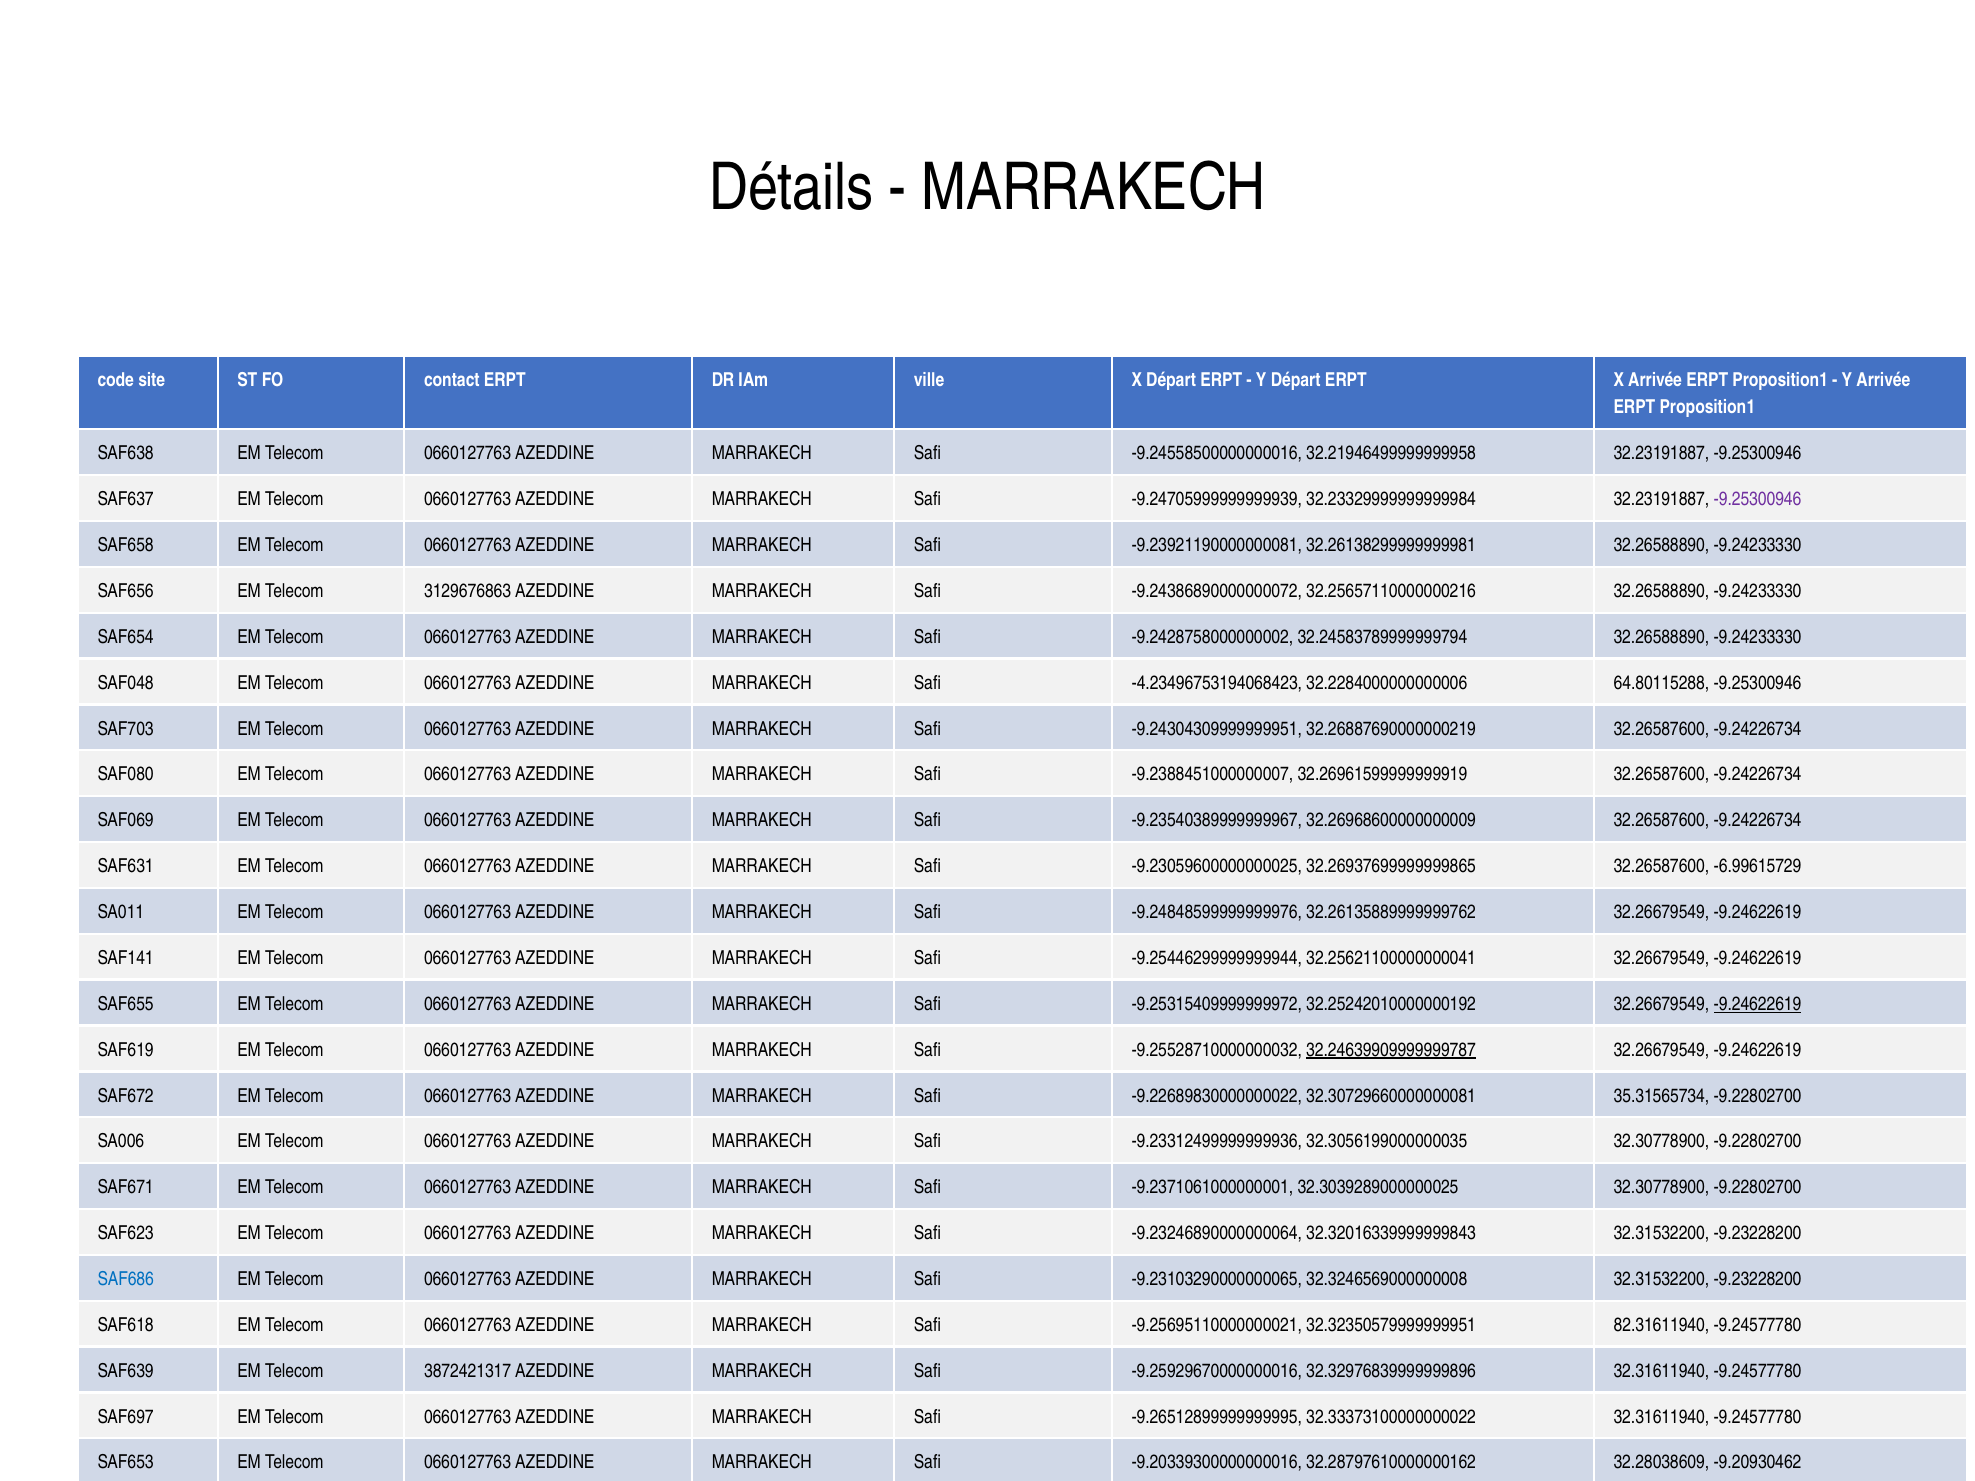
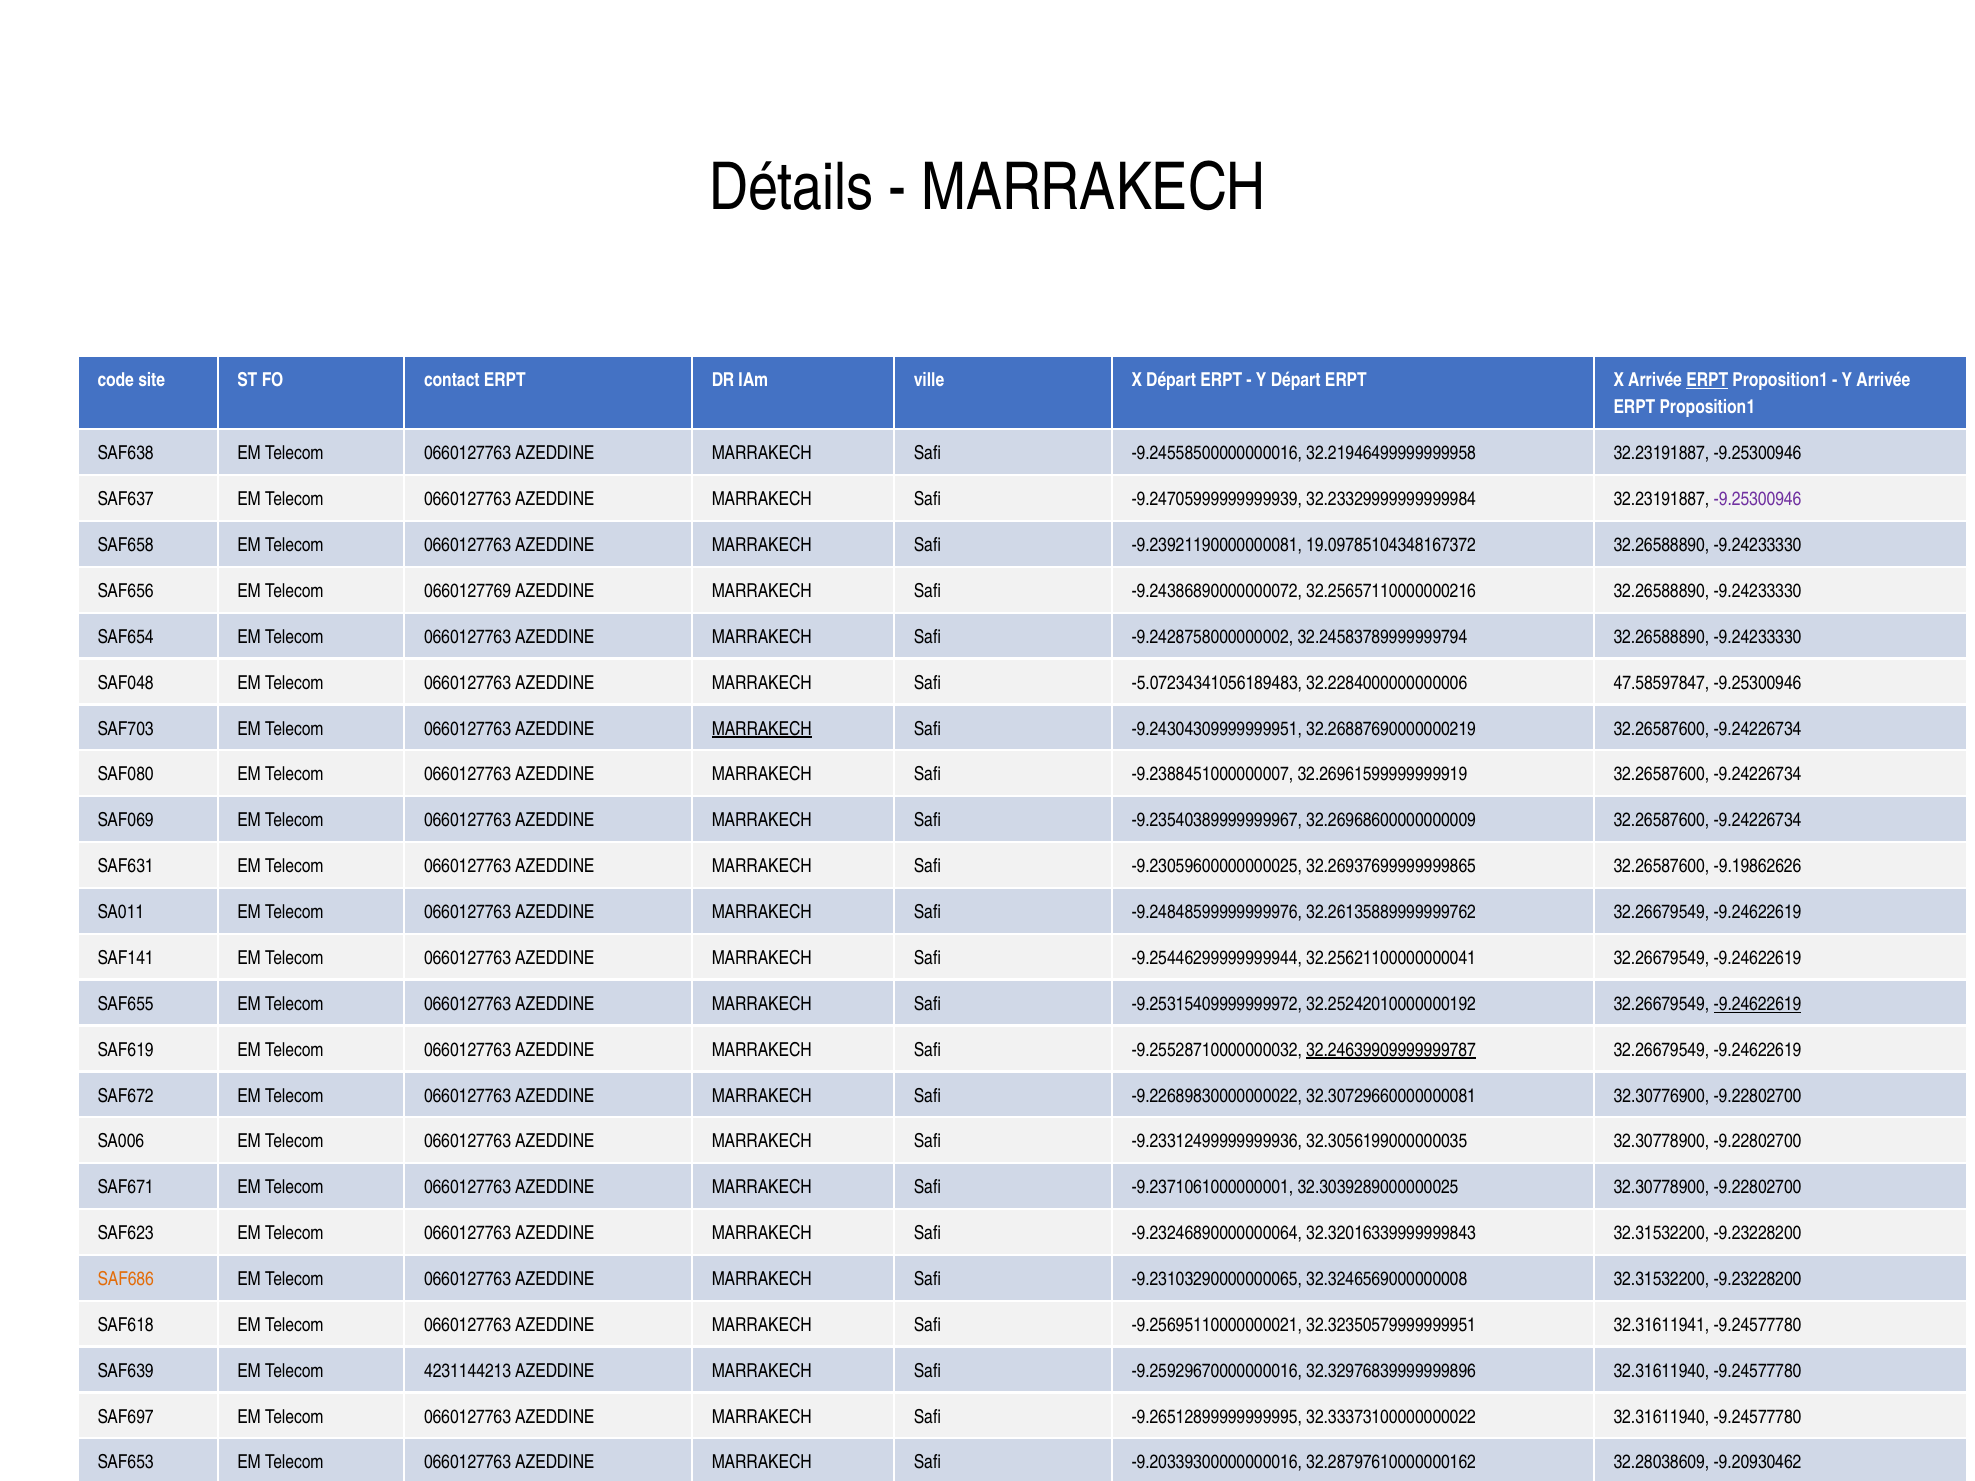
ERPT at (1707, 380) underline: none -> present
32.26138299999999981: 32.26138299999999981 -> 19.09785104348167372
3129676863: 3129676863 -> 0660127769
-4.23496753194068423: -4.23496753194068423 -> -5.07234341056189483
64.80115288: 64.80115288 -> 47.58597847
MARRAKECH at (762, 729) underline: none -> present
-6.99615729: -6.99615729 -> -9.19862626
35.31565734: 35.31565734 -> 32.30776900
SAF686 colour: blue -> orange
82.31611940: 82.31611940 -> 32.31611941
3872421317: 3872421317 -> 4231144213
